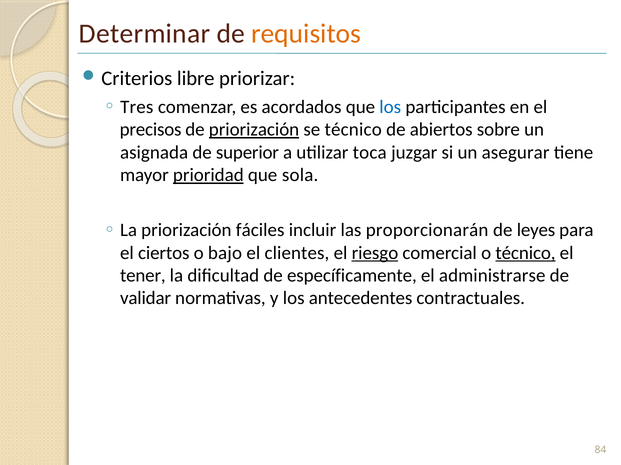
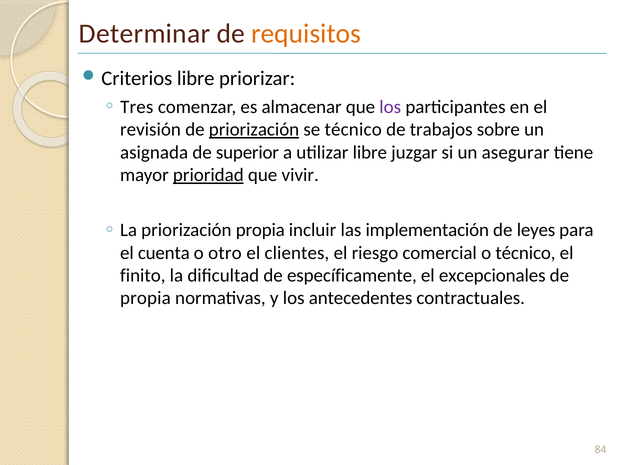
acordados: acordados -> almacenar
los at (390, 107) colour: blue -> purple
precisos: precisos -> revisión
abiertos: abiertos -> trabajos
utilizar toca: toca -> libre
sola: sola -> vivir
priorización fáciles: fáciles -> propia
proporcionarán: proporcionarán -> implementación
ciertos: ciertos -> cuenta
bajo: bajo -> otro
riesgo underline: present -> none
técnico at (525, 253) underline: present -> none
tener: tener -> finito
administrarse: administrarse -> excepcionales
validar at (146, 299): validar -> propia
